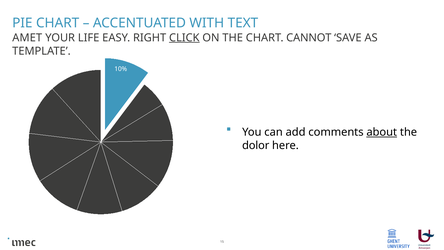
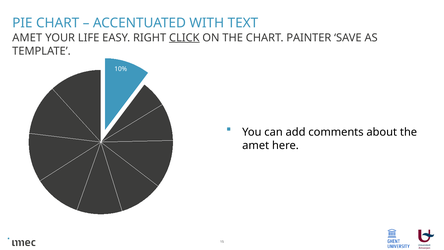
CANNOT: CANNOT -> PAINTER
about underline: present -> none
dolor at (256, 145): dolor -> amet
